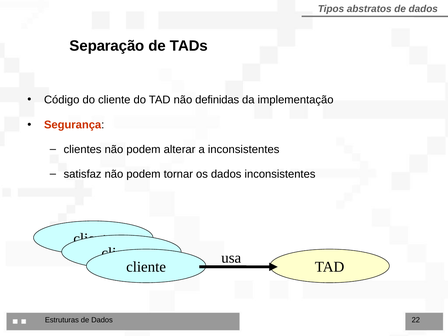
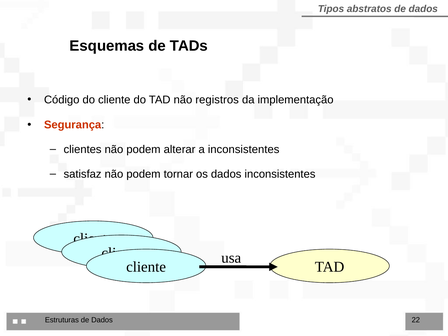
Separação: Separação -> Esquemas
definidas: definidas -> registros
